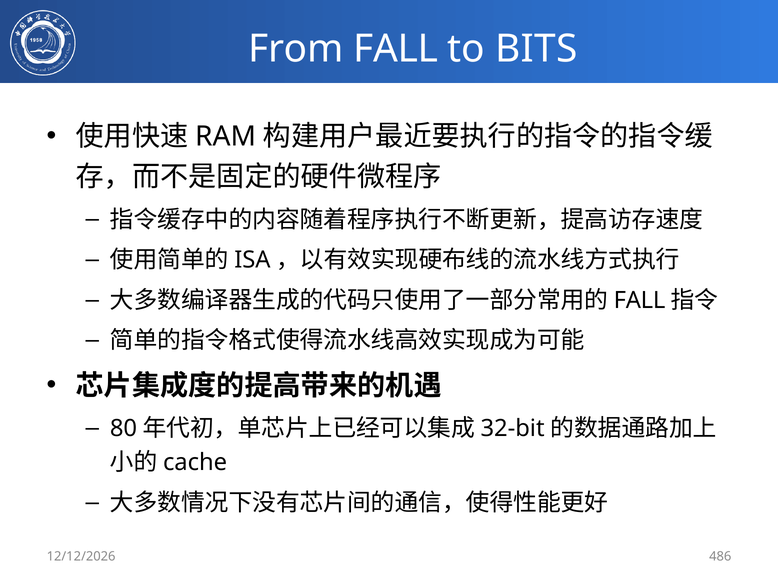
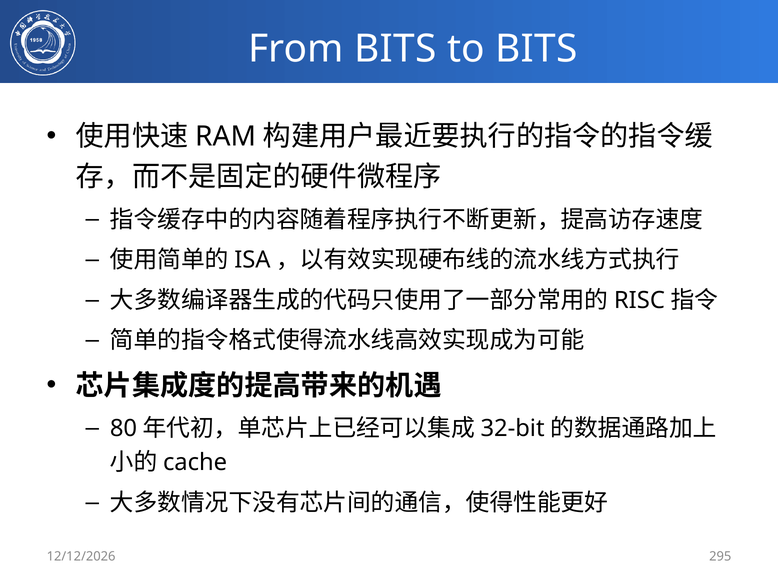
From FALL: FALL -> BITS
FALL at (640, 300): FALL -> RISC
486: 486 -> 295
